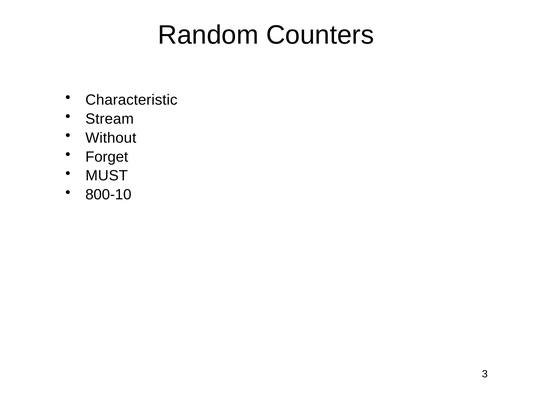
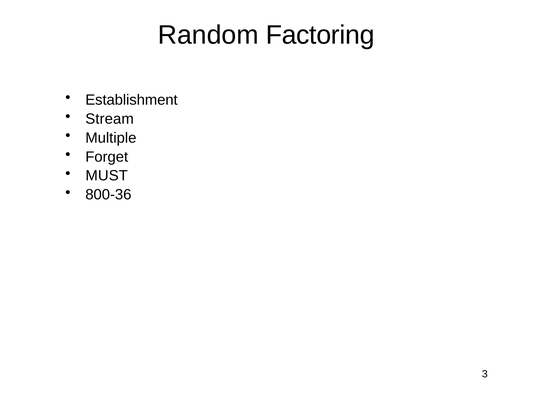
Counters: Counters -> Factoring
Characteristic: Characteristic -> Establishment
Without: Without -> Multiple
800-10: 800-10 -> 800-36
